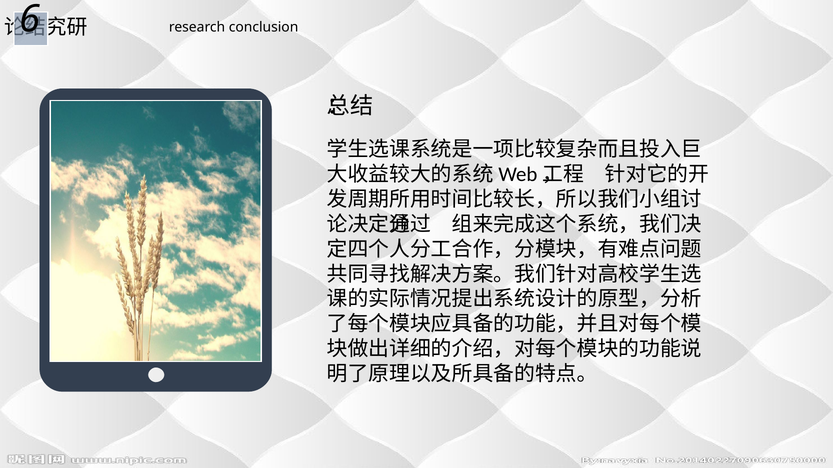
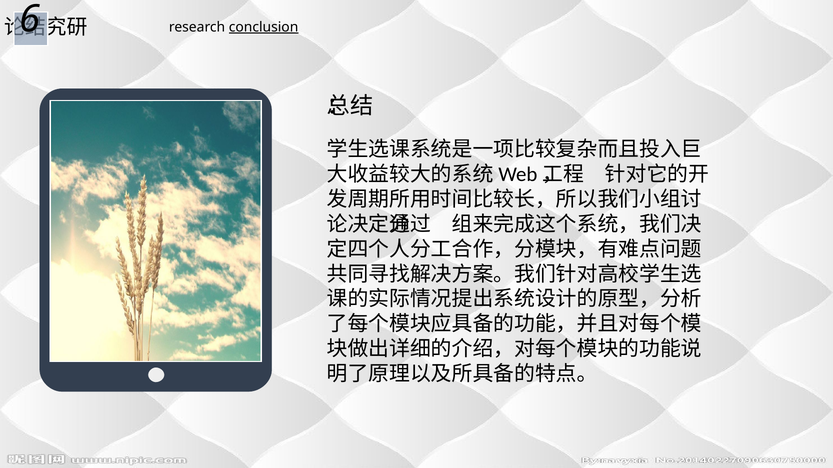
conclusion underline: none -> present
